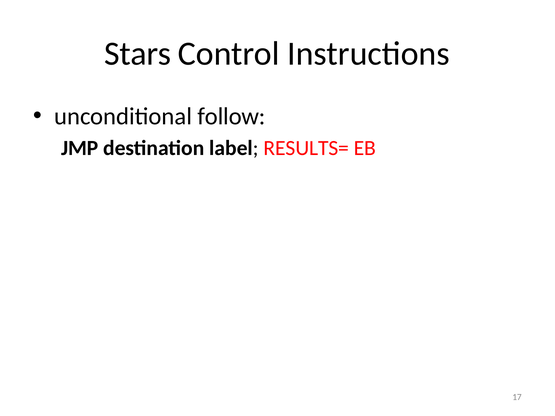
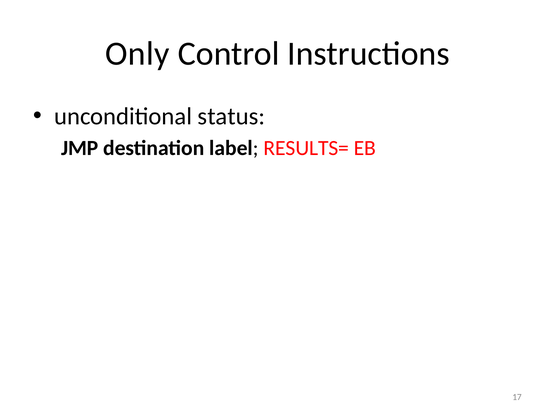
Stars: Stars -> Only
follow: follow -> status
